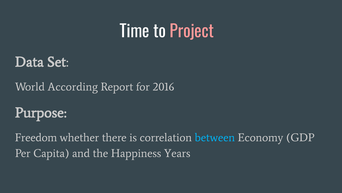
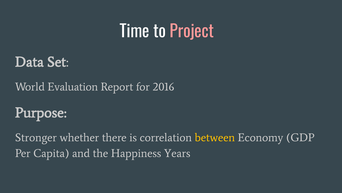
According: According -> Evaluation
Freedom: Freedom -> Stronger
between colour: light blue -> yellow
